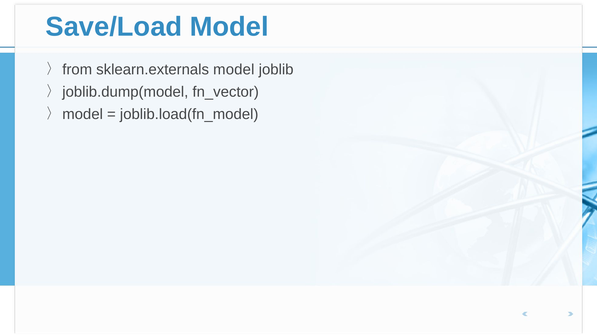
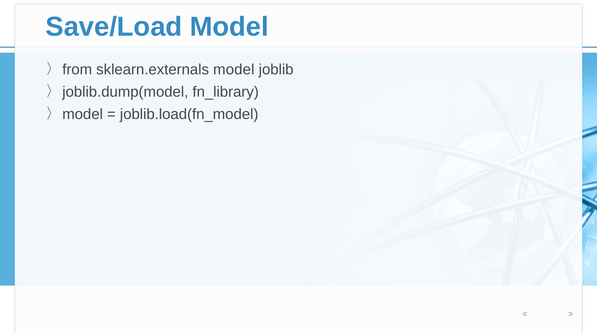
fn_vector: fn_vector -> fn_library
